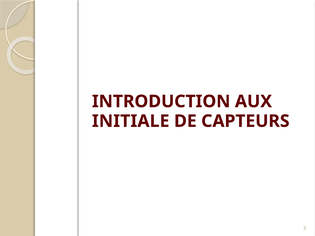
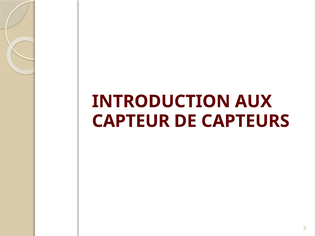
INITIALE: INITIALE -> CAPTEUR
